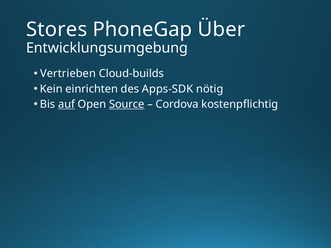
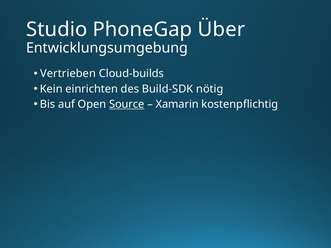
Stores: Stores -> Studio
Apps-SDK: Apps-SDK -> Build-SDK
auf underline: present -> none
Cordova: Cordova -> Xamarin
